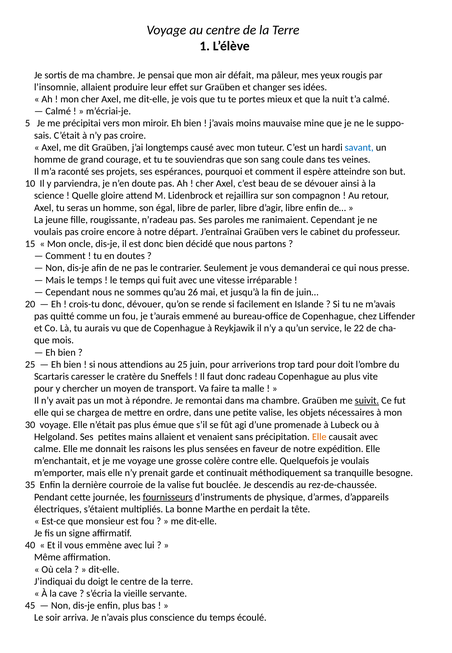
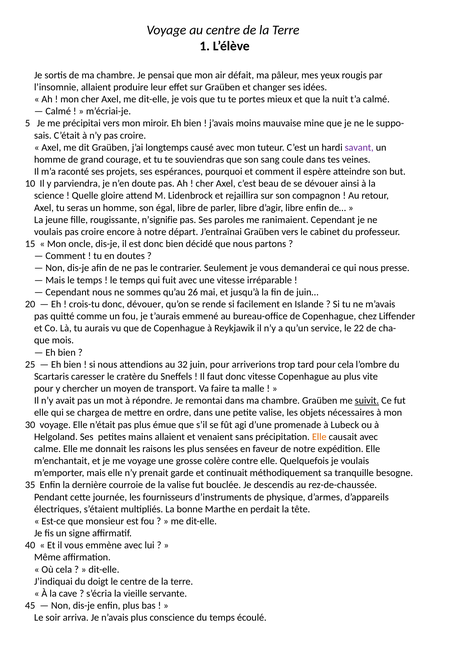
savant colour: blue -> purple
n’radeau: n’radeau -> n’signifie
au 25: 25 -> 32
pour doit: doit -> cela
donc radeau: radeau -> vitesse
fournisseurs underline: present -> none
